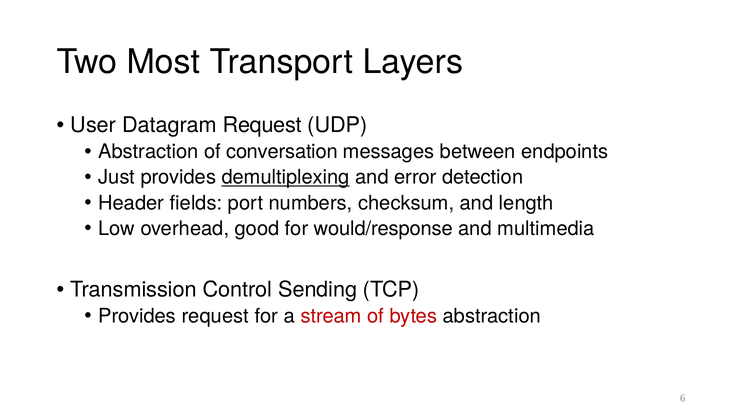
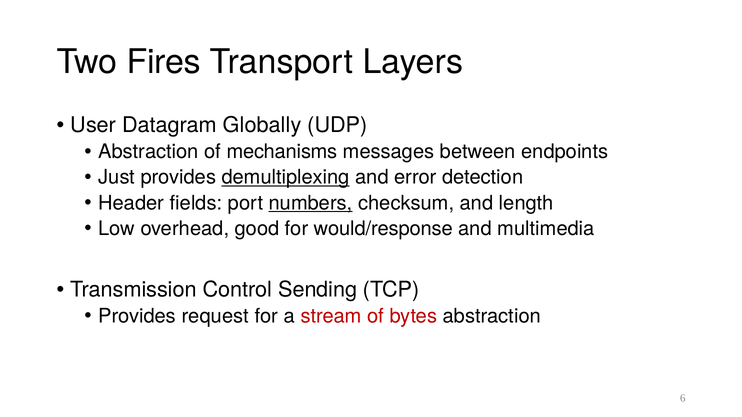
Most: Most -> Fires
Datagram Request: Request -> Globally
conversation: conversation -> mechanisms
numbers underline: none -> present
